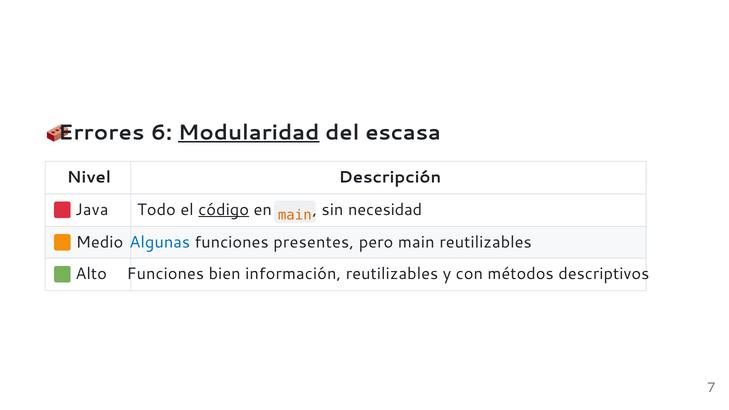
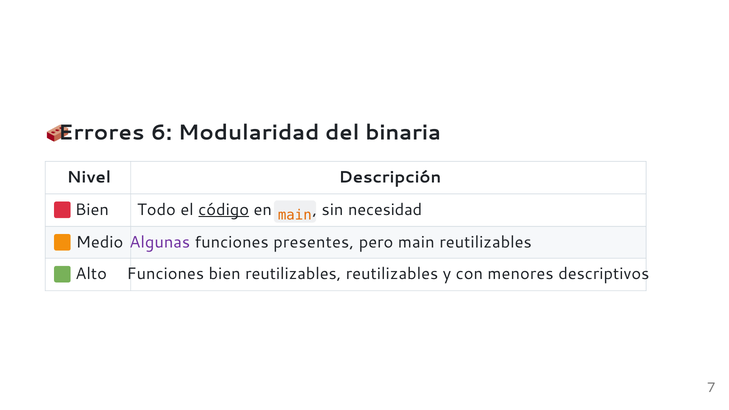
Modularidad underline: present -> none
escasa: escasa -> binaria
Java at (92, 210): Java -> Bien
Algunas colour: blue -> purple
bien información: información -> reutilizables
métodos: métodos -> menores
